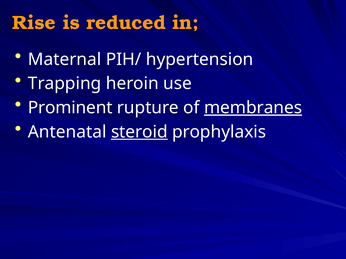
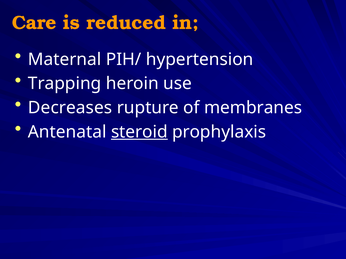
Rise: Rise -> Care
Prominent: Prominent -> Decreases
membranes underline: present -> none
